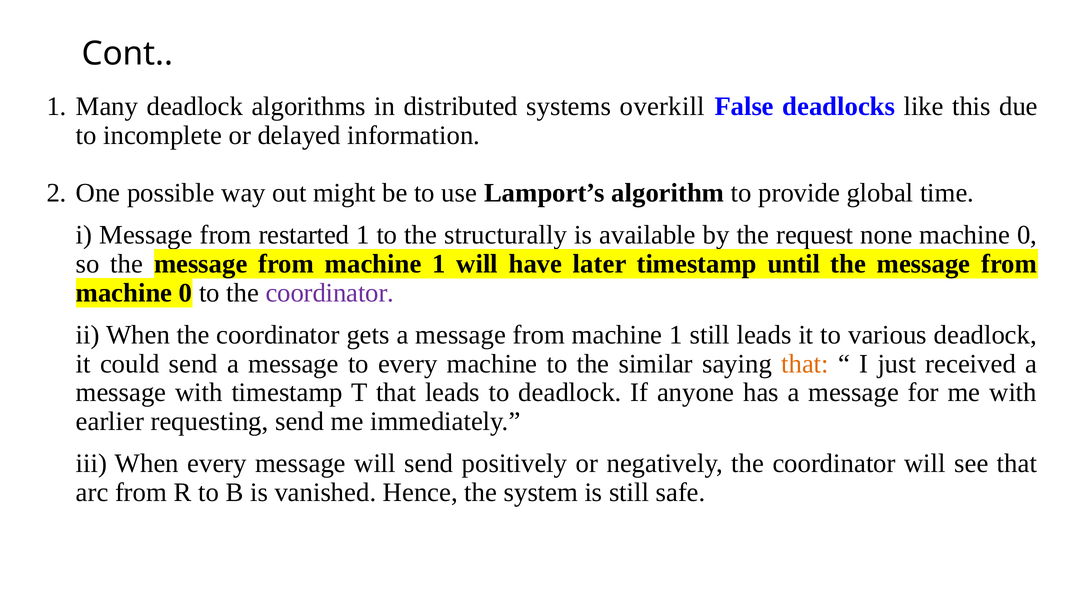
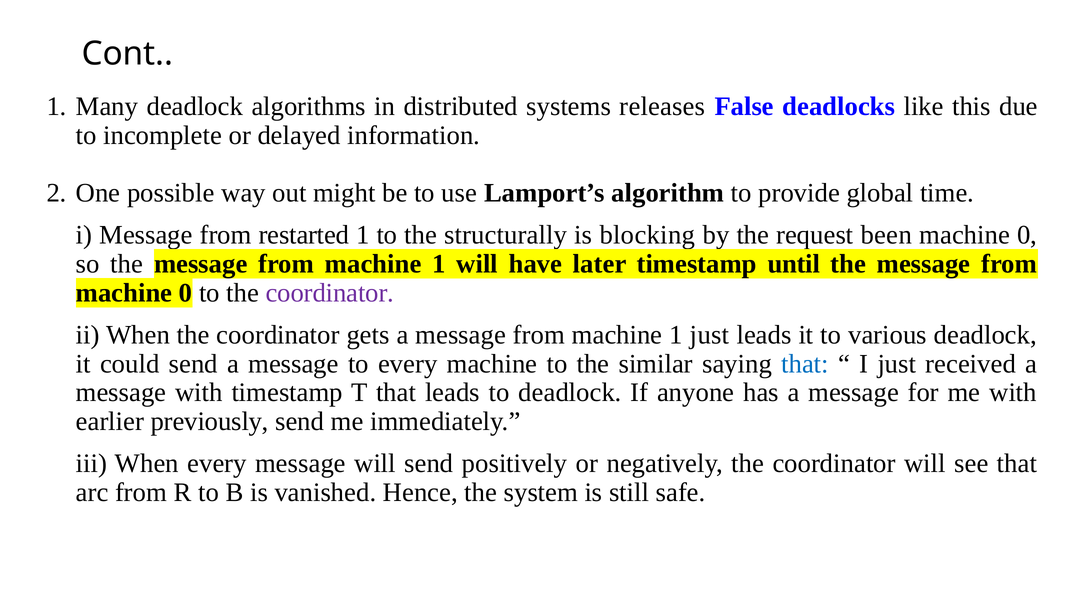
overkill: overkill -> releases
available: available -> blocking
none: none -> been
1 still: still -> just
that at (805, 364) colour: orange -> blue
requesting: requesting -> previously
